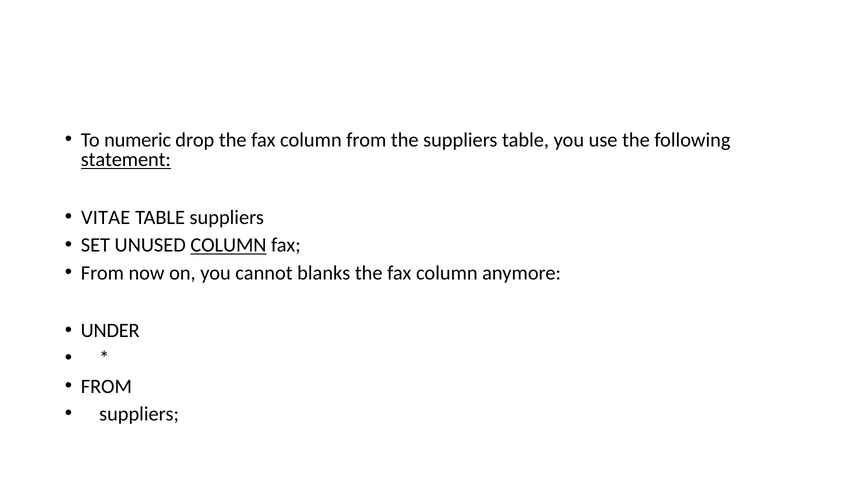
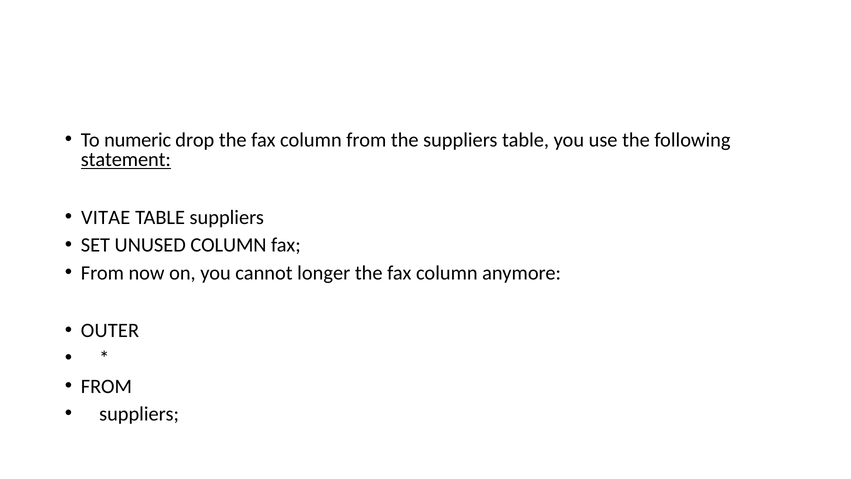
COLUMN at (228, 245) underline: present -> none
blanks: blanks -> longer
UNDER: UNDER -> OUTER
